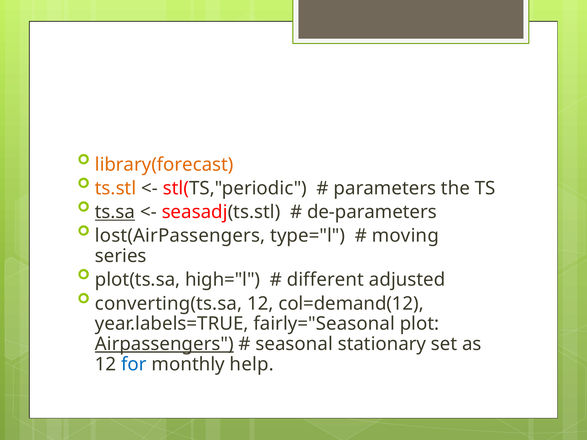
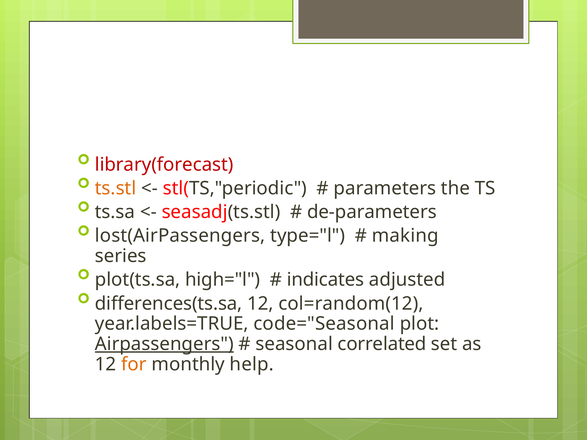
library(forecast colour: orange -> red
ts.sa underline: present -> none
moving: moving -> making
different: different -> indicates
converting(ts.sa: converting(ts.sa -> differences(ts.sa
col=demand(12: col=demand(12 -> col=random(12
fairly="Seasonal: fairly="Seasonal -> code="Seasonal
stationary: stationary -> correlated
for colour: blue -> orange
